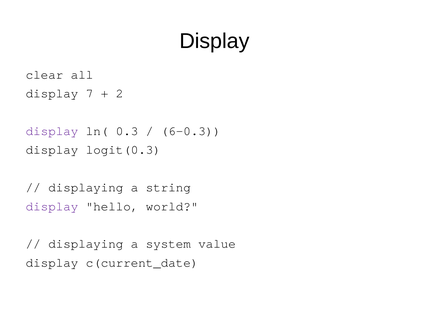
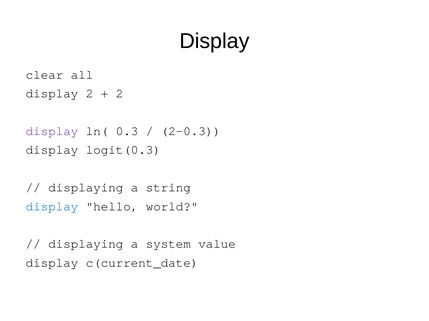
display 7: 7 -> 2
6-0.3: 6-0.3 -> 2-0.3
display at (52, 207) colour: purple -> blue
